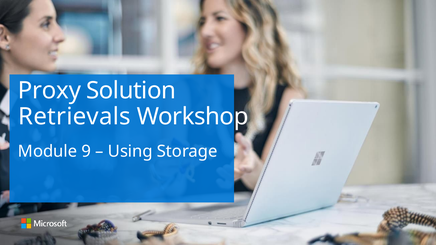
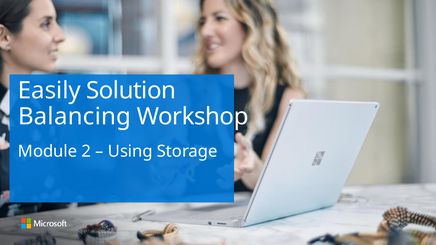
Proxy: Proxy -> Easily
Retrievals: Retrievals -> Balancing
9: 9 -> 2
